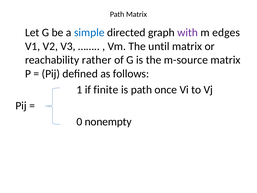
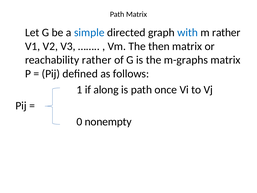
with colour: purple -> blue
m edges: edges -> rather
until: until -> then
m-source: m-source -> m-graphs
finite: finite -> along
